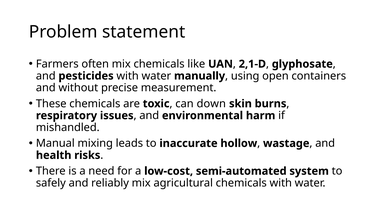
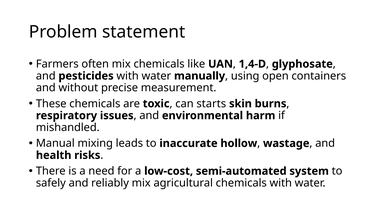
2,1-D: 2,1-D -> 1,4-D
down: down -> starts
